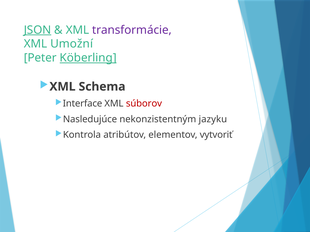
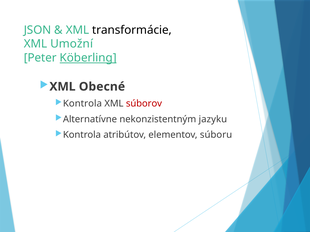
JSON underline: present -> none
transformácie colour: purple -> black
Schema: Schema -> Obecné
Interface at (83, 104): Interface -> Kontrola
Nasledujúce: Nasledujúce -> Alternatívne
vytvoriť: vytvoriť -> súboru
